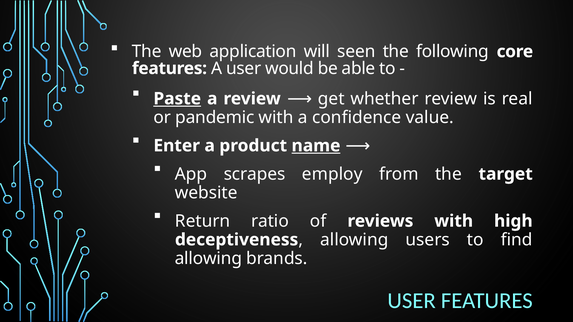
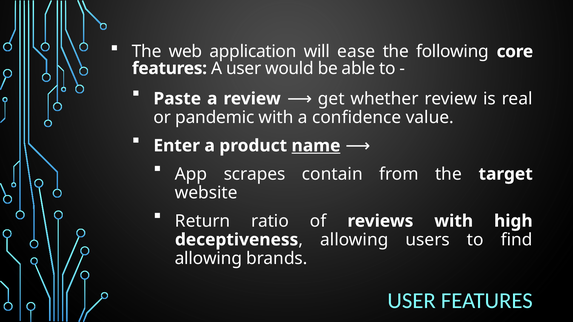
seen: seen -> ease
Paste underline: present -> none
employ: employ -> contain
